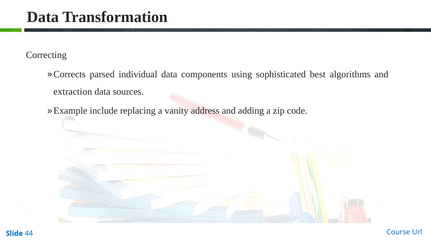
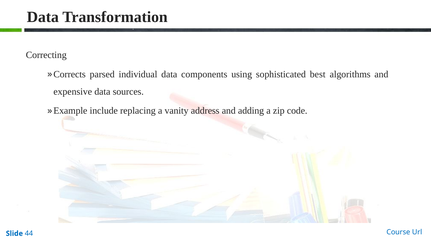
extraction: extraction -> expensive
